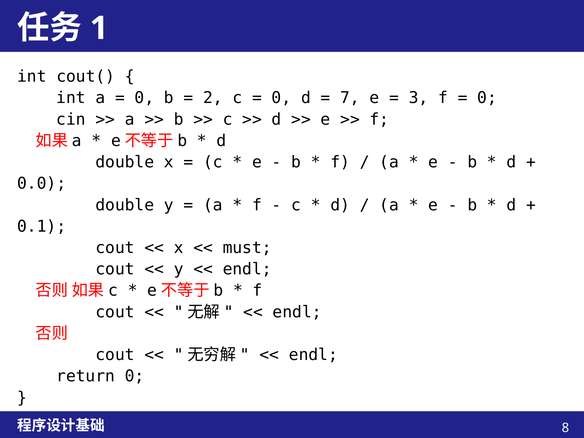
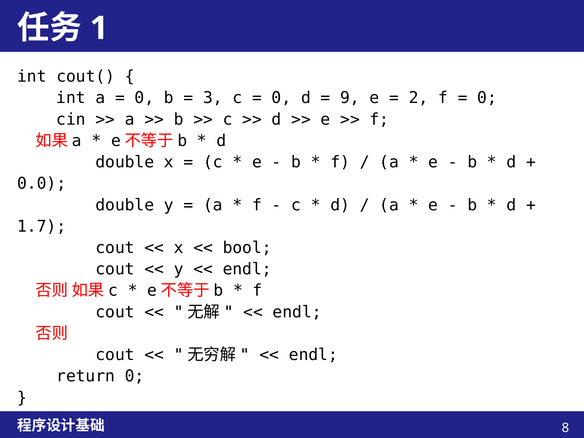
2: 2 -> 3
7: 7 -> 9
3: 3 -> 2
0.1: 0.1 -> 1.7
must: must -> bool
